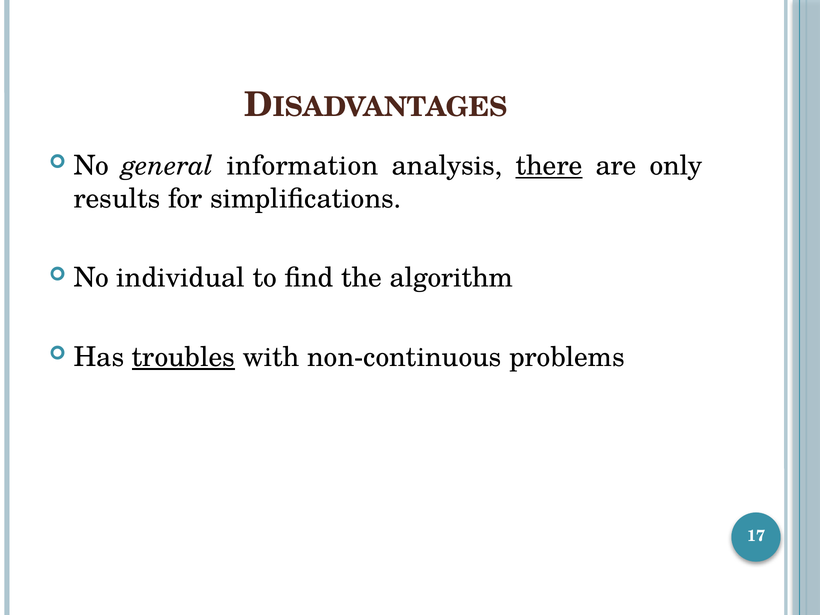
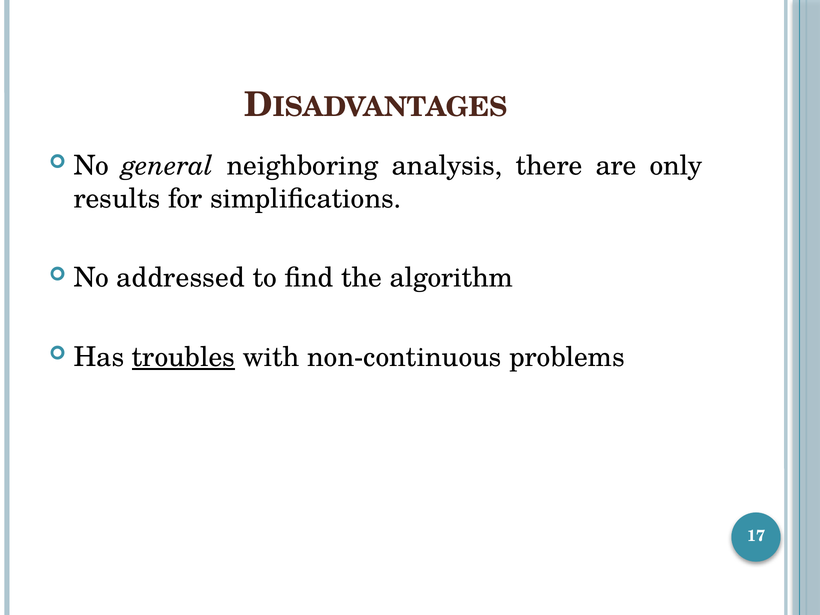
information: information -> neighboring
there underline: present -> none
individual: individual -> addressed
